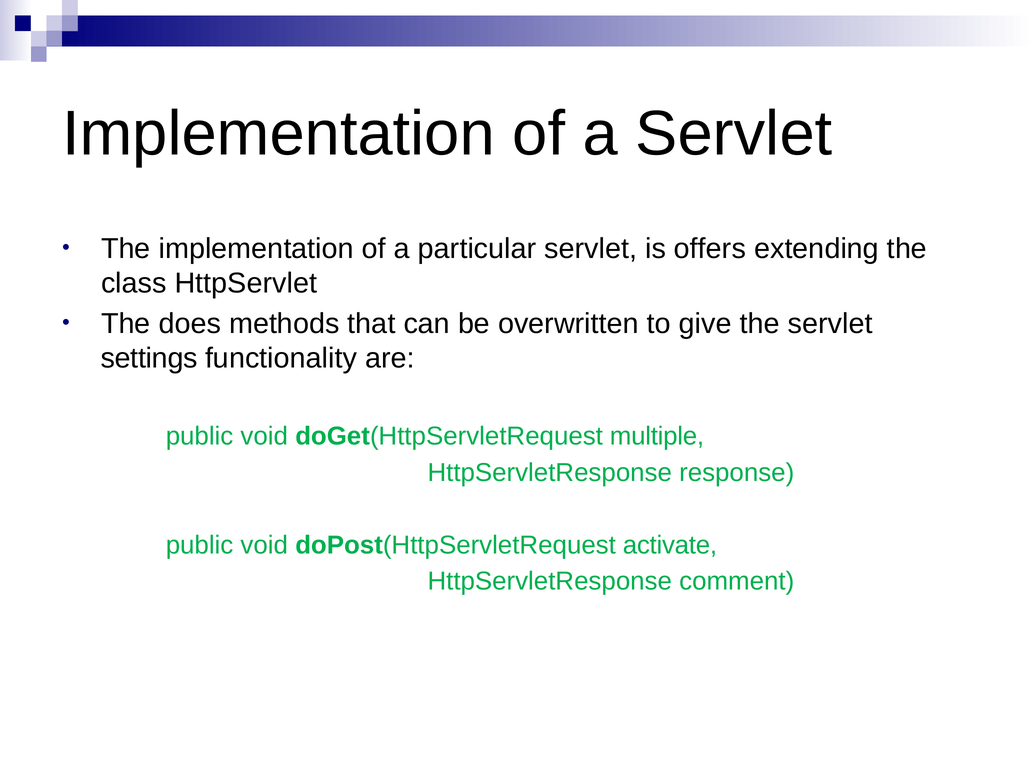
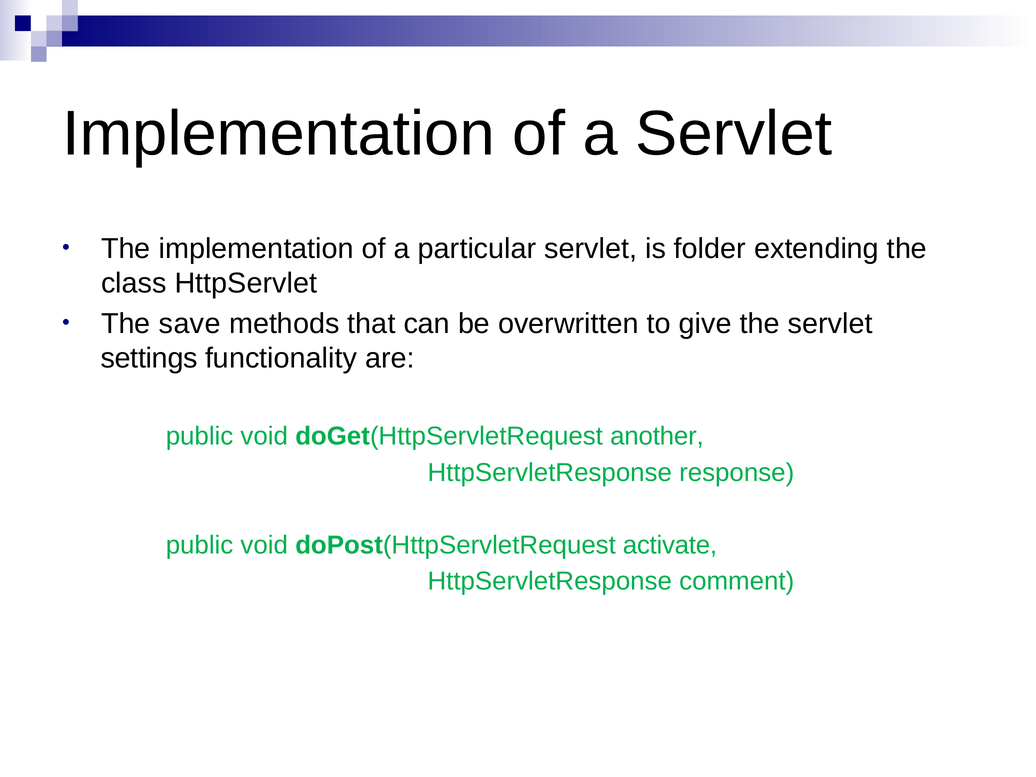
offers: offers -> folder
does: does -> save
multiple: multiple -> another
